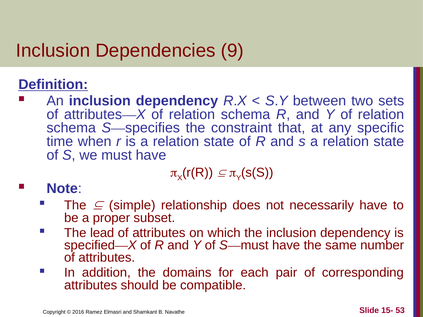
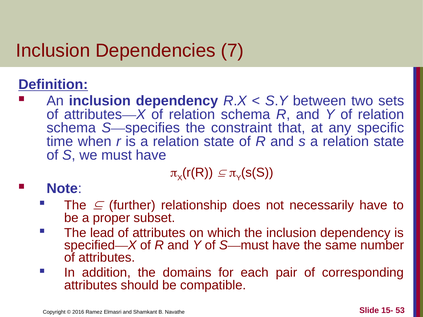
9: 9 -> 7
simple: simple -> further
